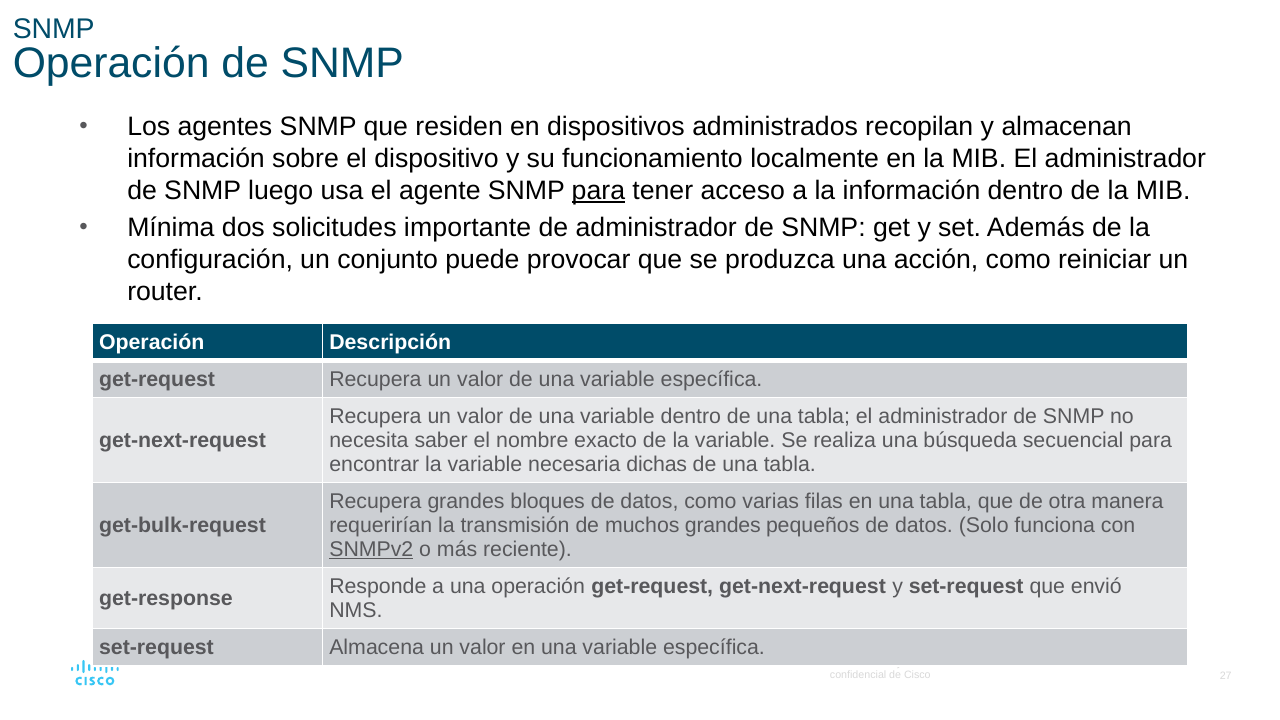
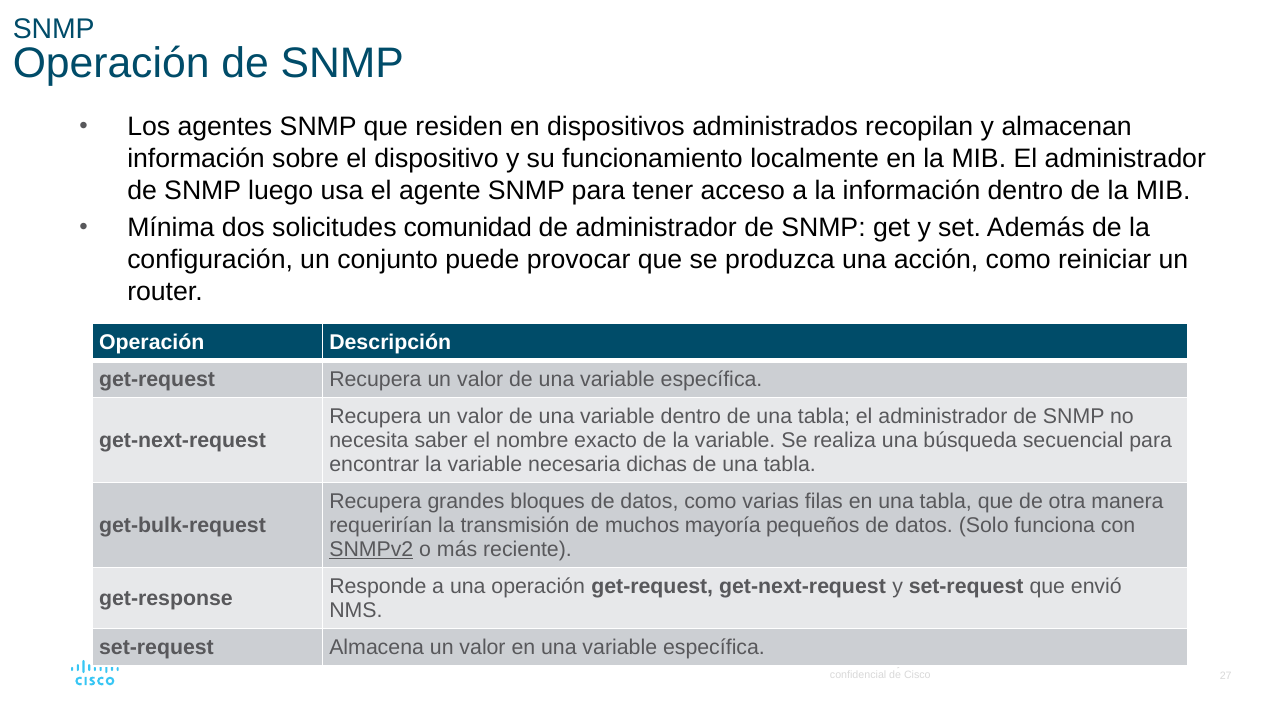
para at (598, 191) underline: present -> none
importante: importante -> comunidad
muchos grandes: grandes -> mayoría
